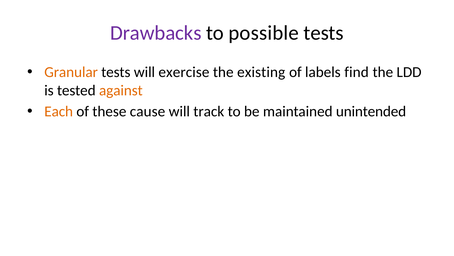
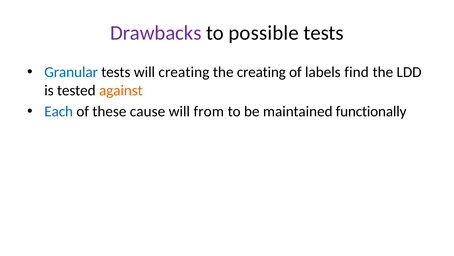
Granular colour: orange -> blue
will exercise: exercise -> creating
the existing: existing -> creating
Each colour: orange -> blue
track: track -> from
unintended: unintended -> functionally
